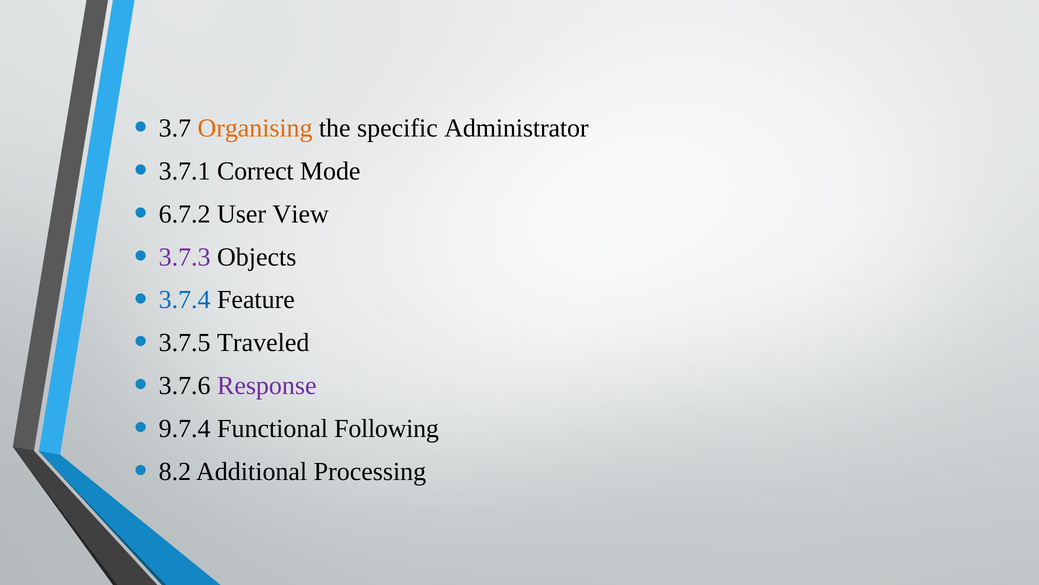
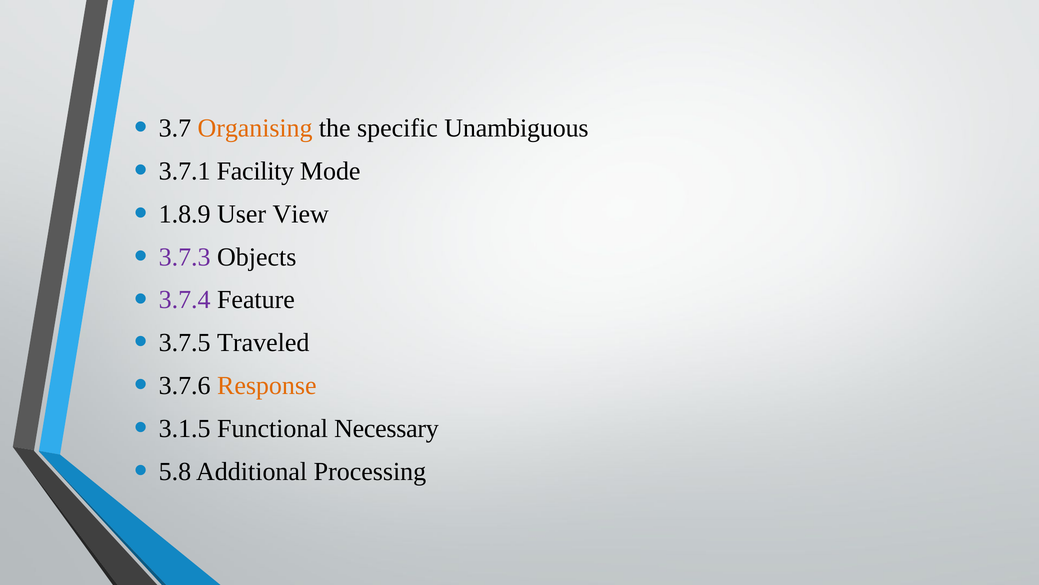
Administrator: Administrator -> Unambiguous
Correct: Correct -> Facility
6.7.2: 6.7.2 -> 1.8.9
3.7.4 colour: blue -> purple
Response colour: purple -> orange
9.7.4: 9.7.4 -> 3.1.5
Following: Following -> Necessary
8.2: 8.2 -> 5.8
